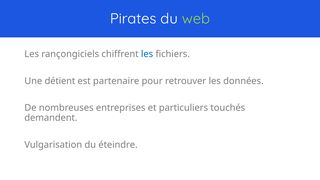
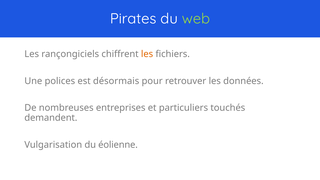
les at (147, 54) colour: blue -> orange
détient: détient -> polices
partenaire: partenaire -> désormais
éteindre: éteindre -> éolienne
